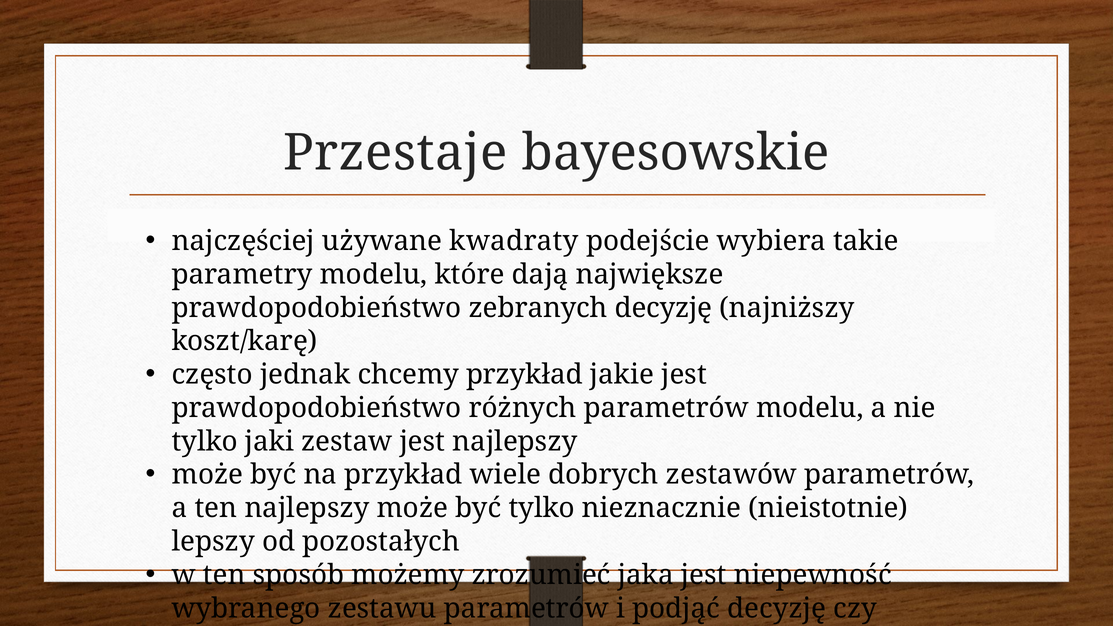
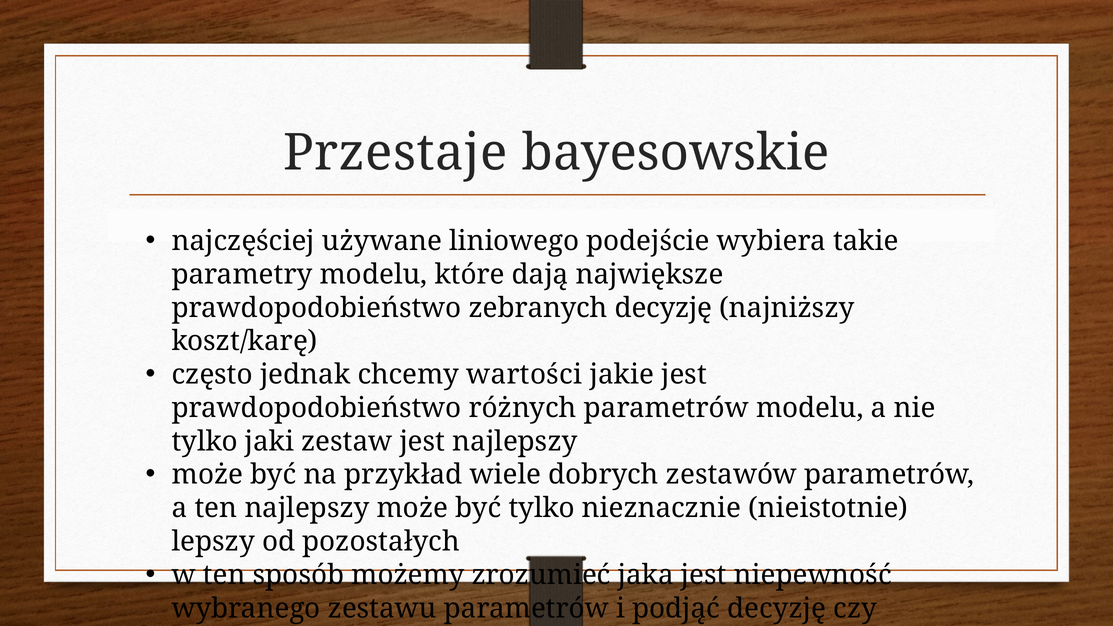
kwadraty: kwadraty -> liniowego
chcemy przykład: przykład -> wartości
